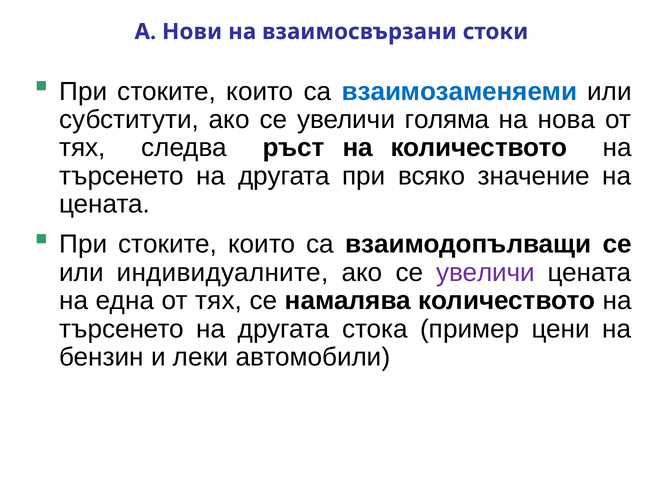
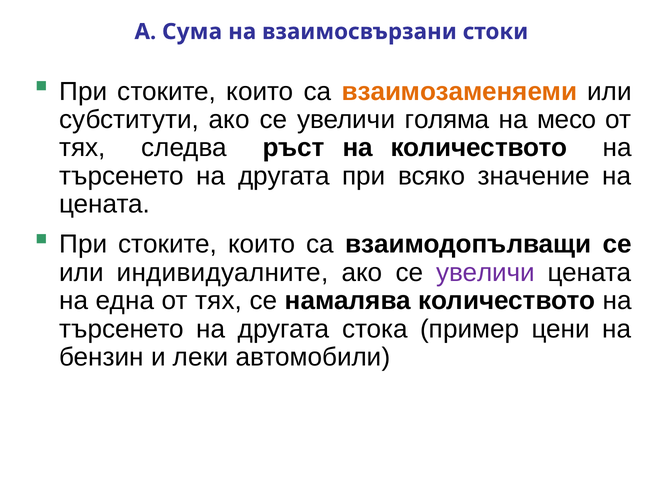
Нови: Нови -> Сума
взаимозаменяеми colour: blue -> orange
нова: нова -> месо
